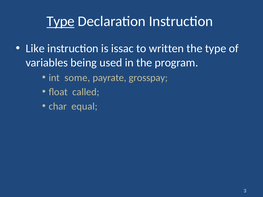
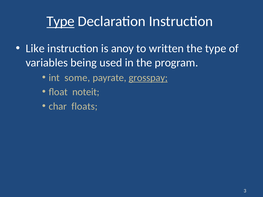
issac: issac -> anoy
grosspay underline: none -> present
called: called -> noteit
equal: equal -> floats
